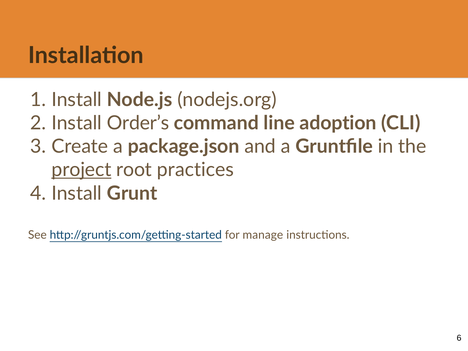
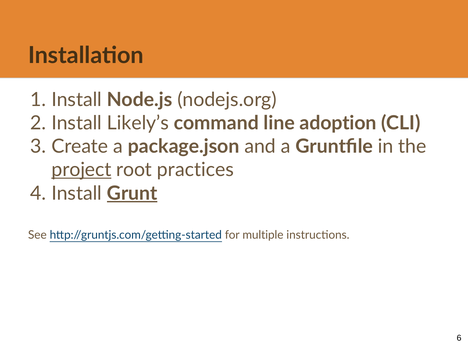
Order’s: Order’s -> Likely’s
Grunt underline: none -> present
manage: manage -> multiple
